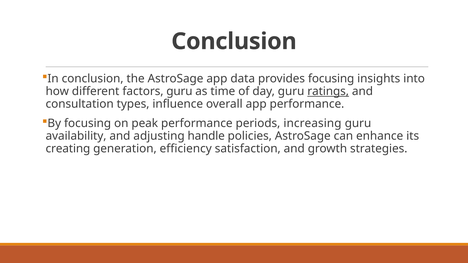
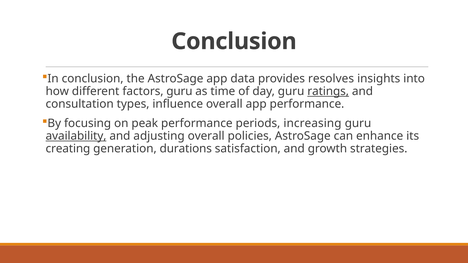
provides focusing: focusing -> resolves
availability underline: none -> present
adjusting handle: handle -> overall
efficiency: efficiency -> durations
